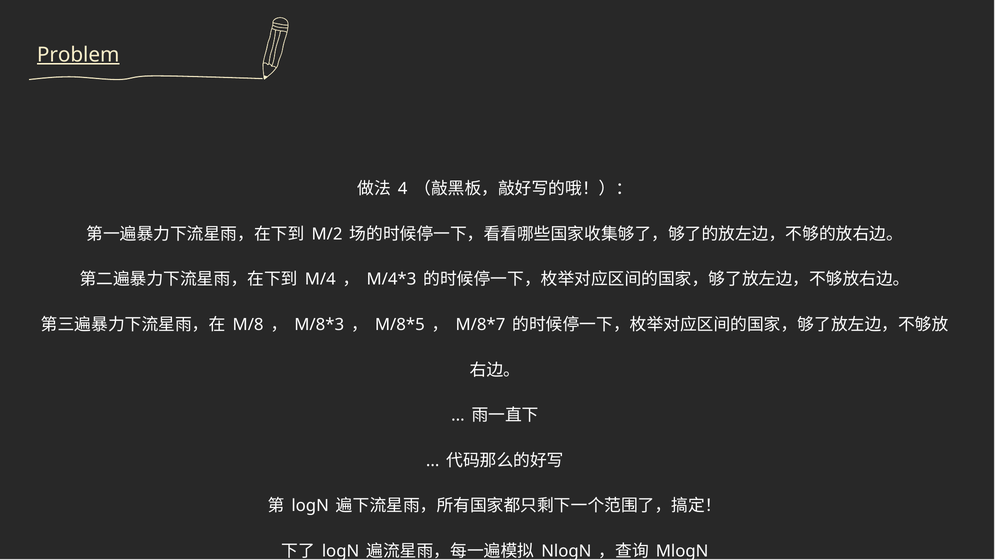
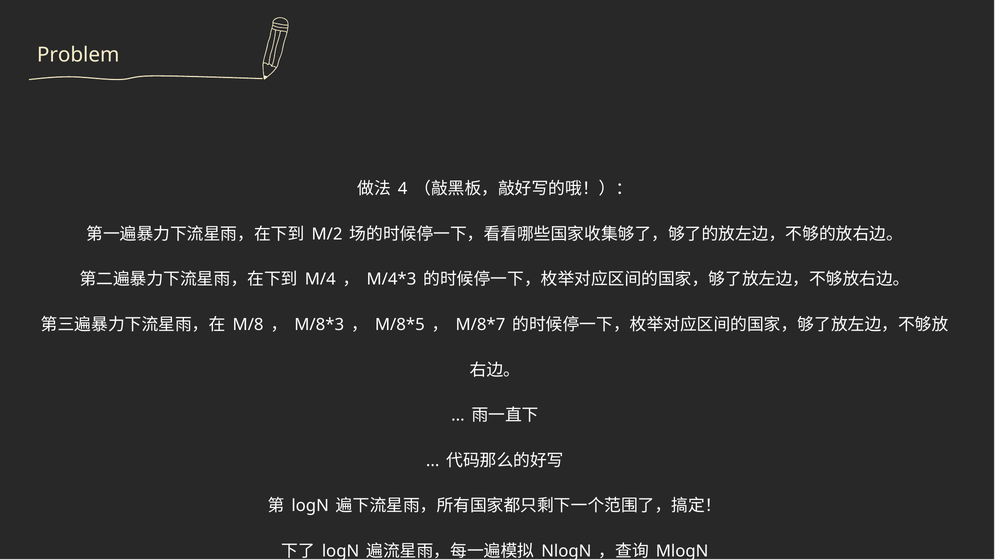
Problem underline: present -> none
